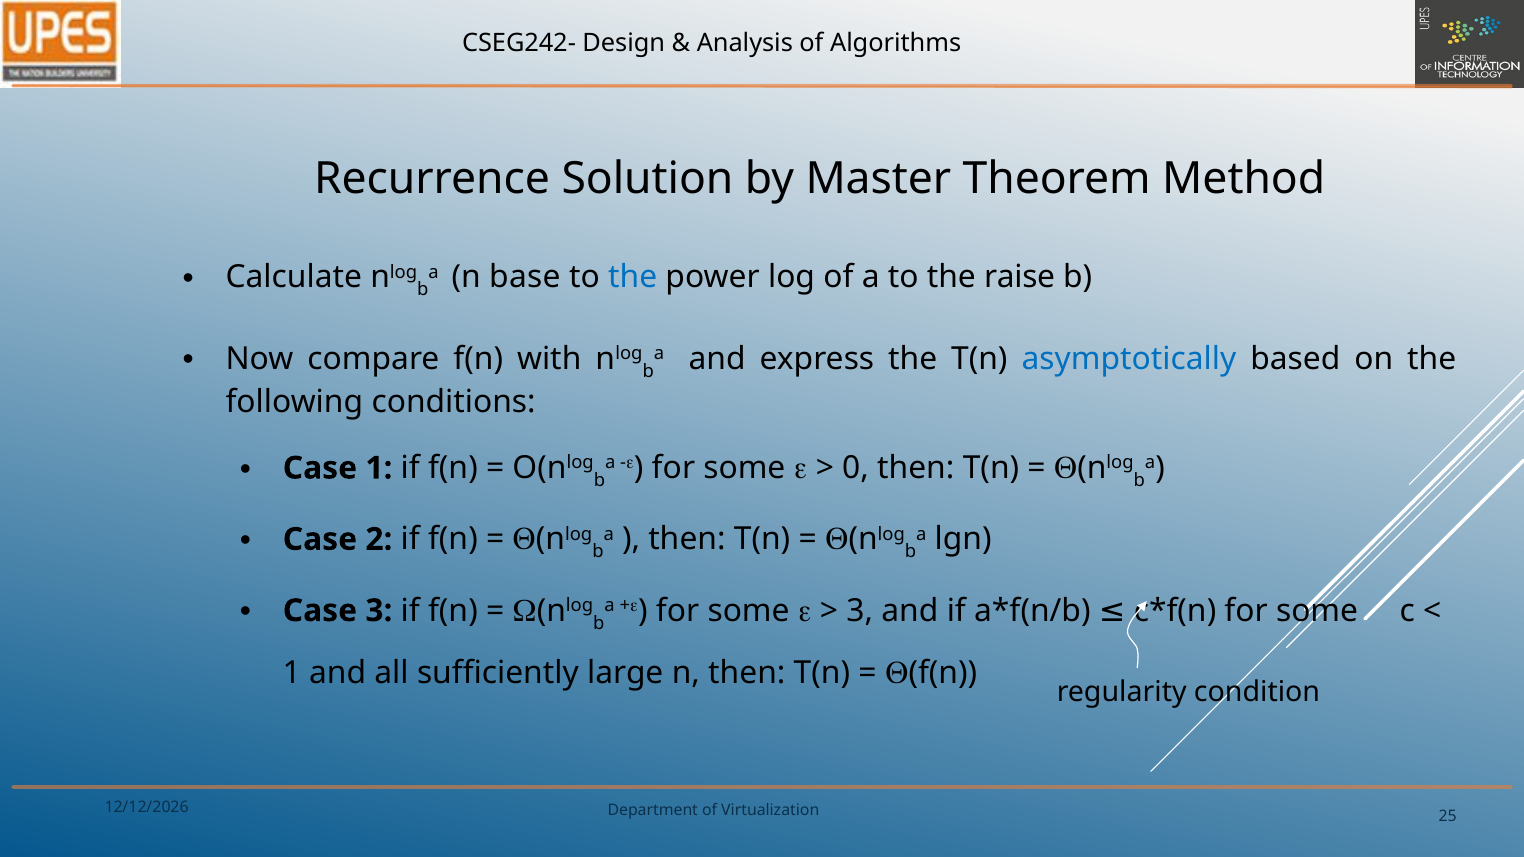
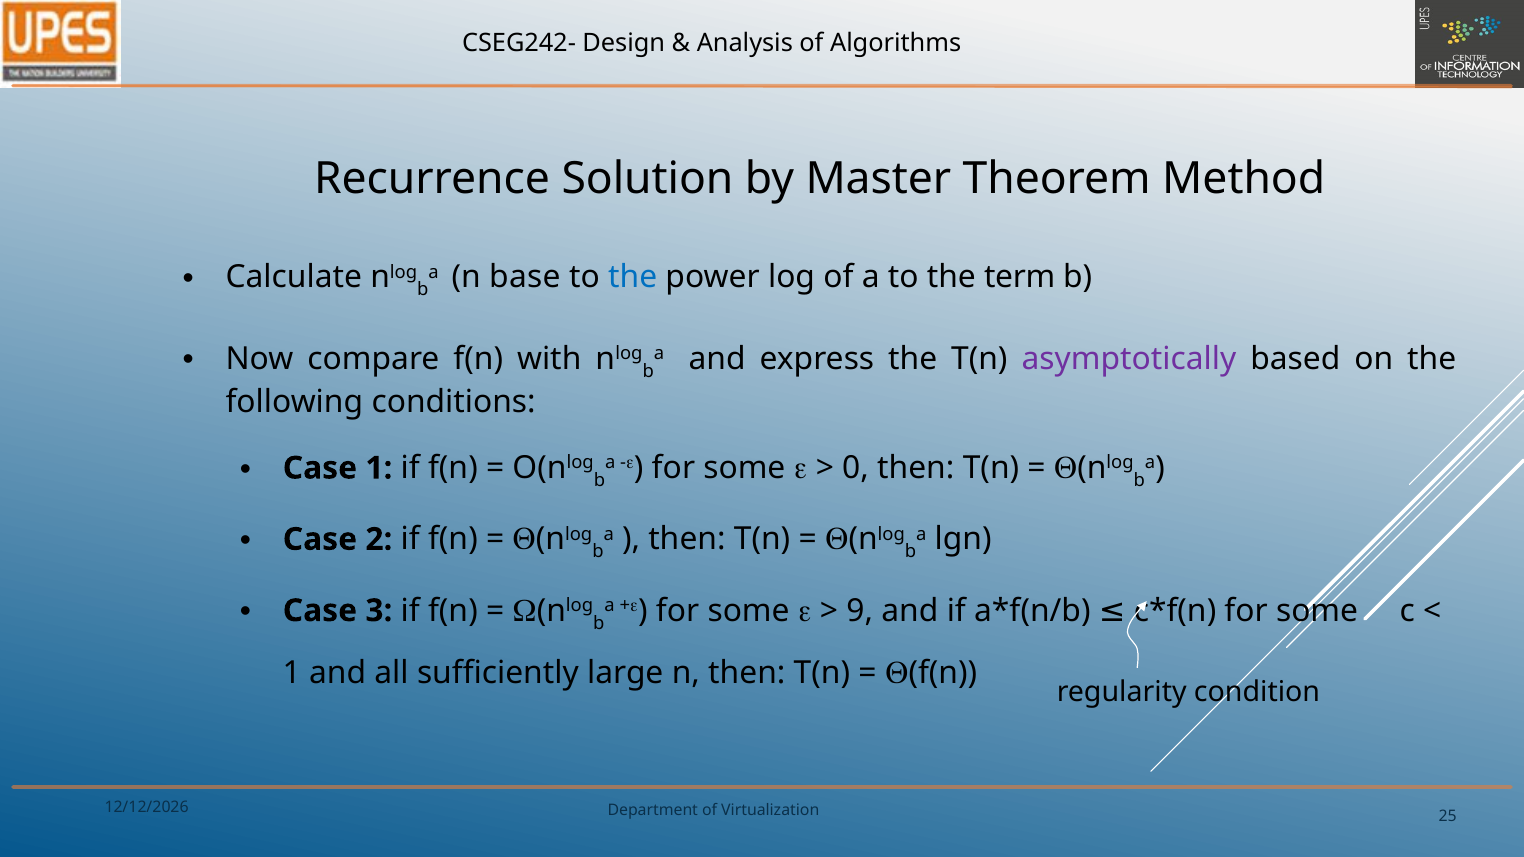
raise: raise -> term
asymptotically colour: blue -> purple
3 at (860, 611): 3 -> 9
